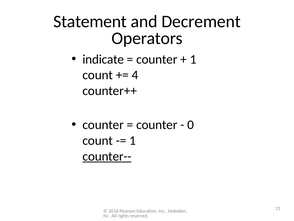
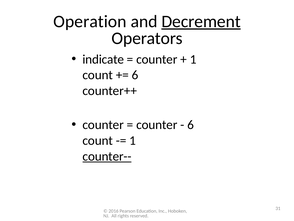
Statement: Statement -> Operation
Decrement underline: none -> present
4 at (135, 75): 4 -> 6
0 at (191, 125): 0 -> 6
